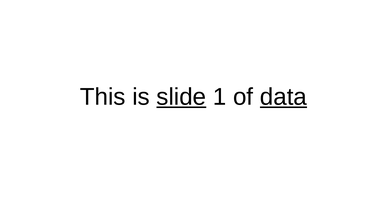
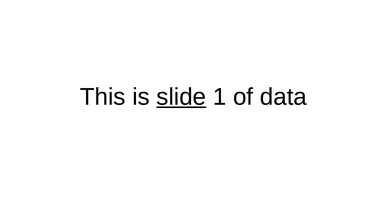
data underline: present -> none
